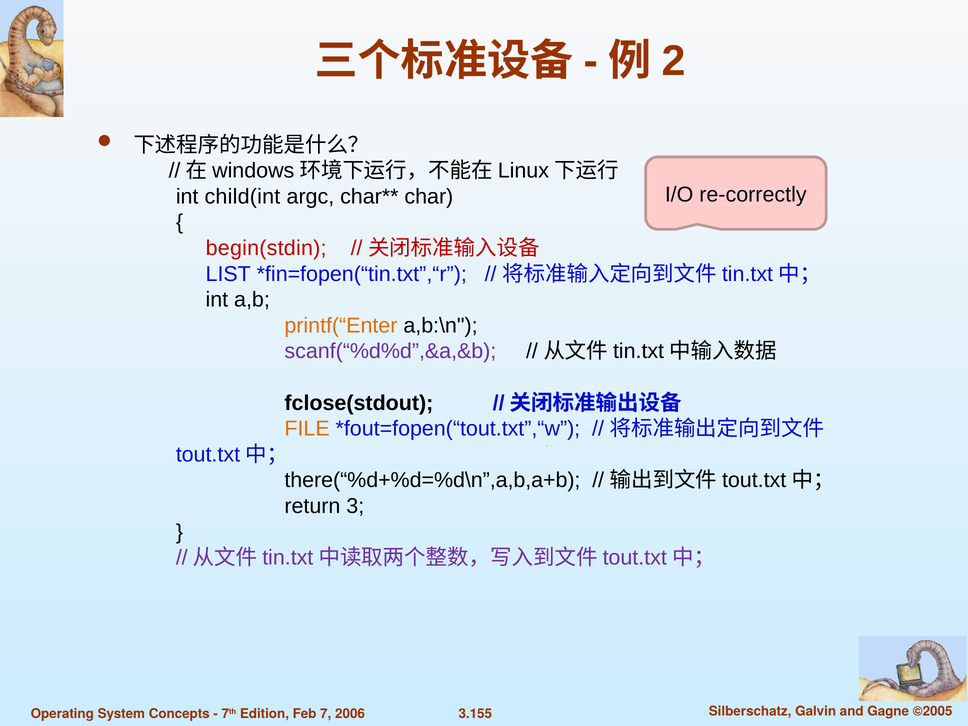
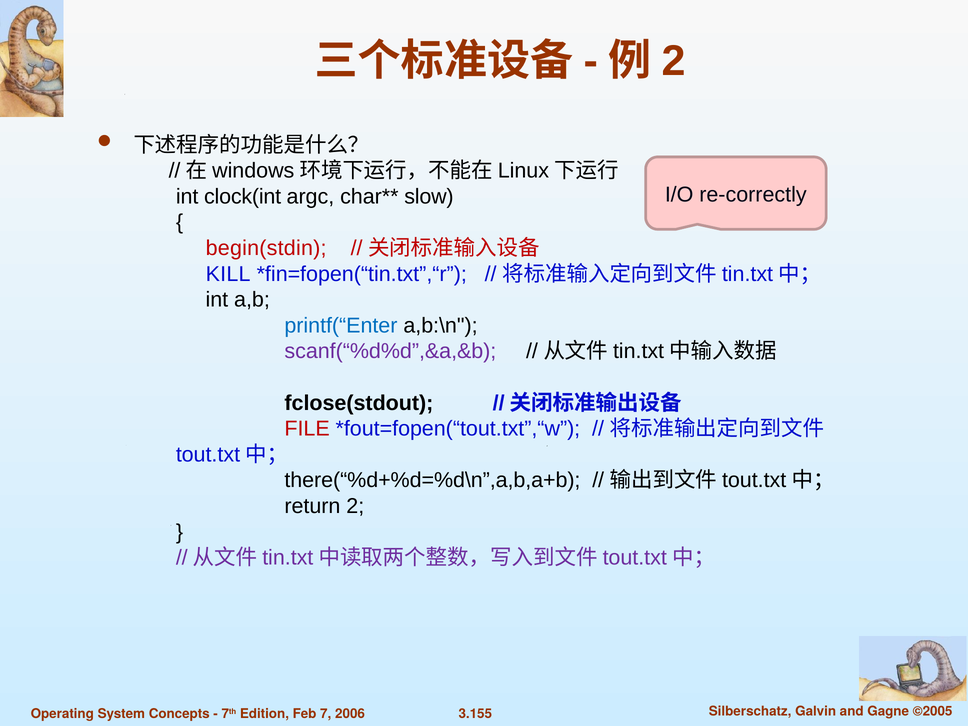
child(int: child(int -> clock(int
char: char -> slow
LIST: LIST -> KILL
printf(“Enter colour: orange -> blue
FILE colour: orange -> red
return 3: 3 -> 2
